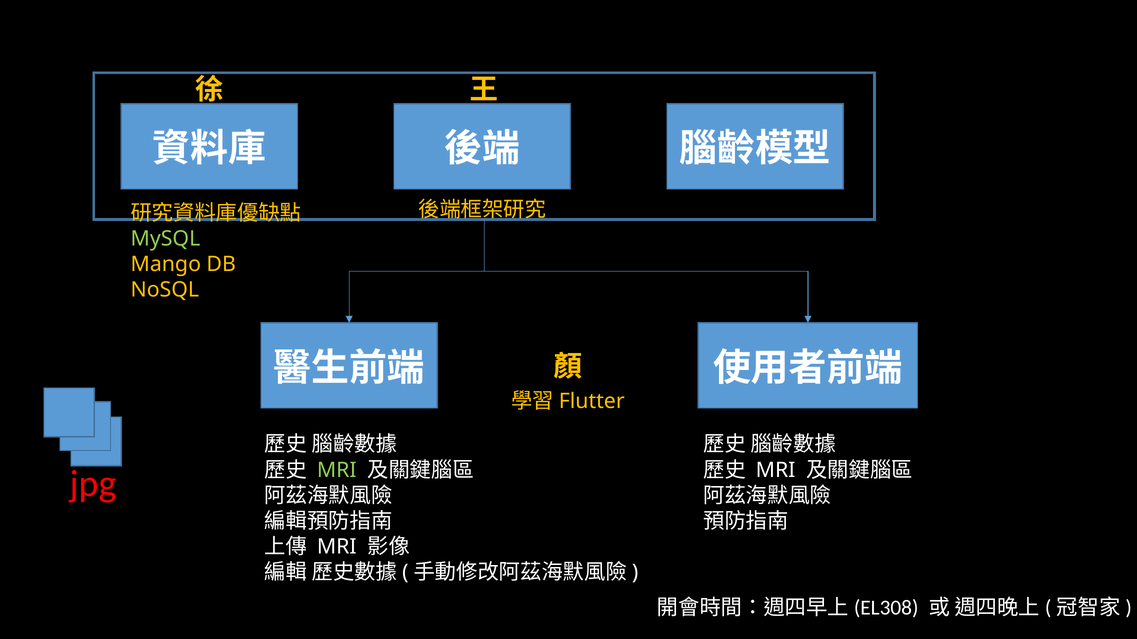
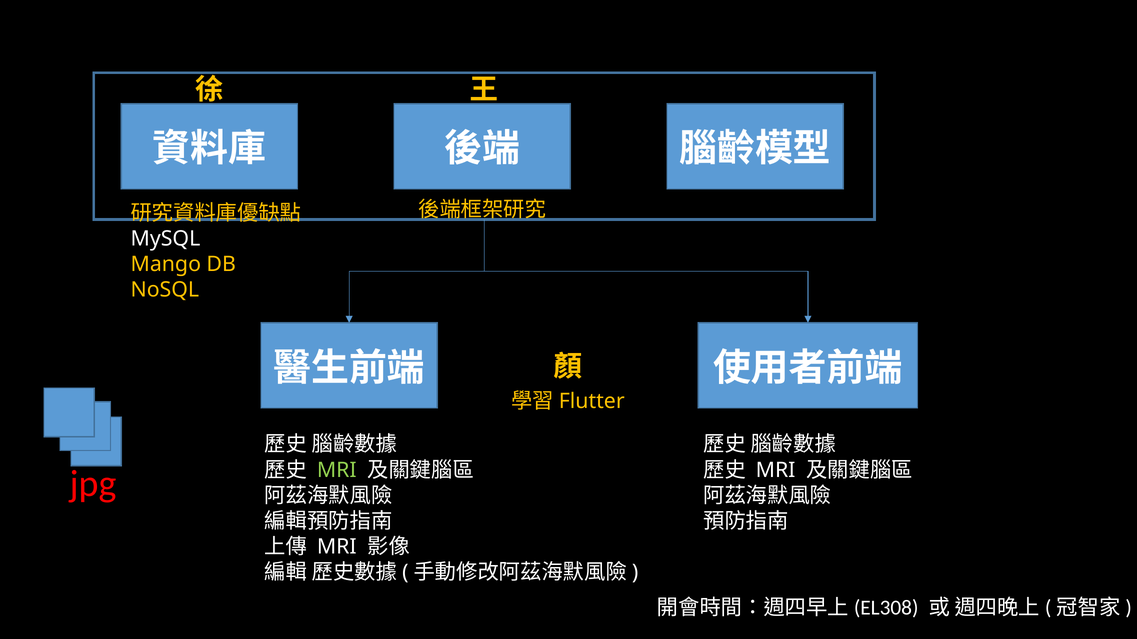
MySQL colour: light green -> white
